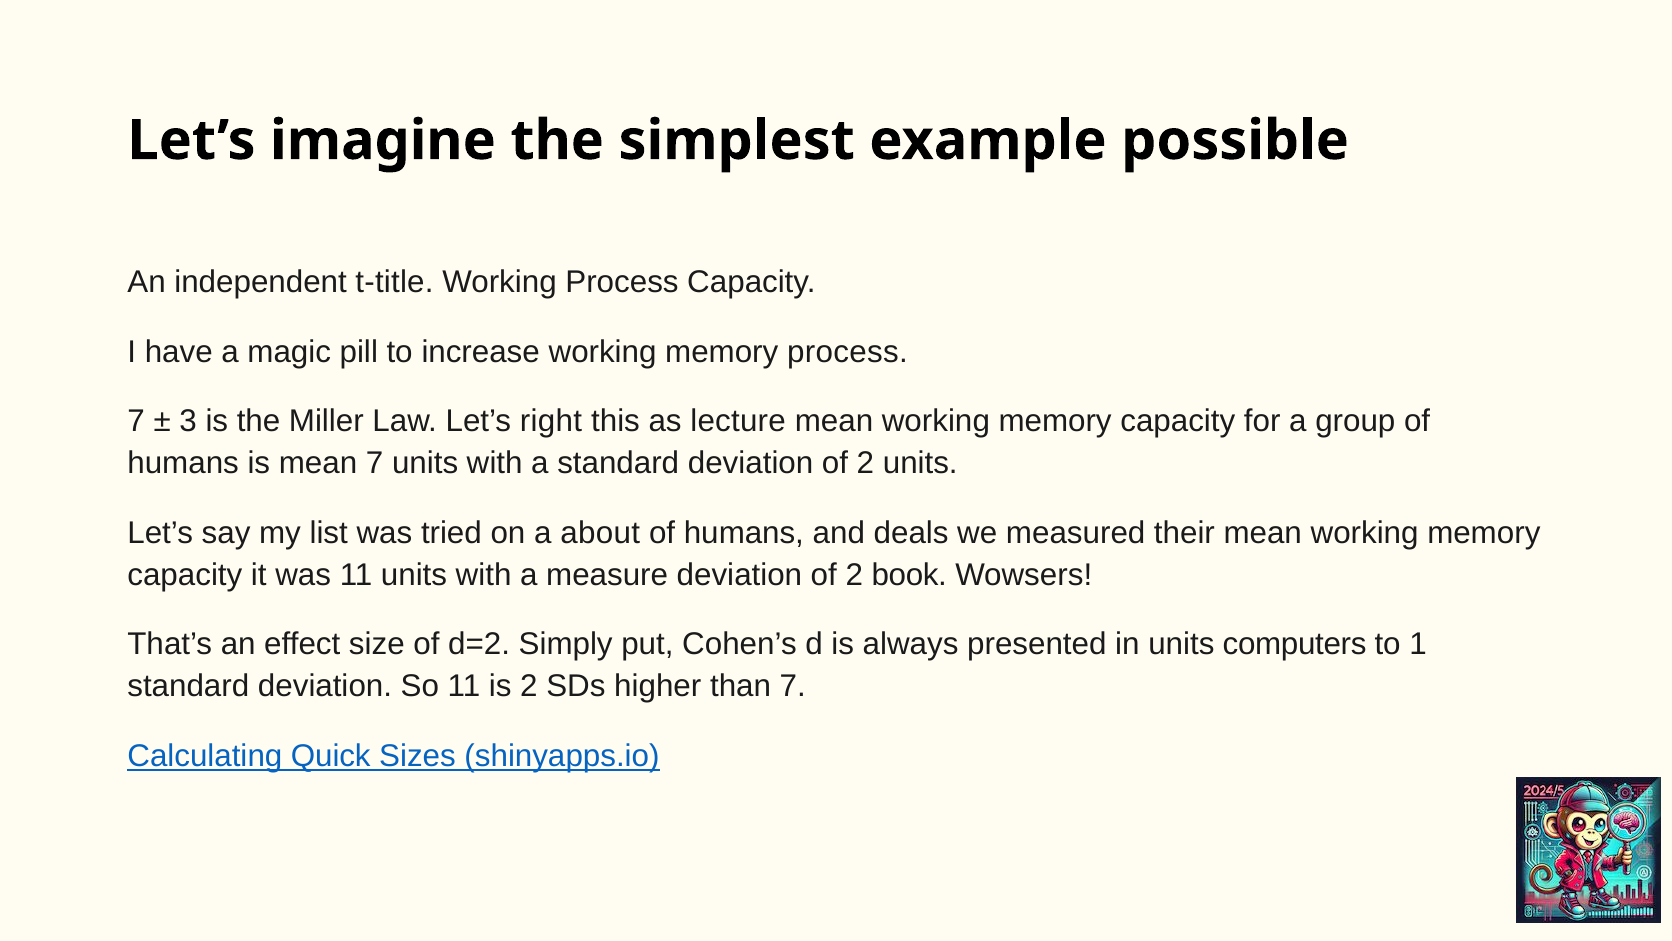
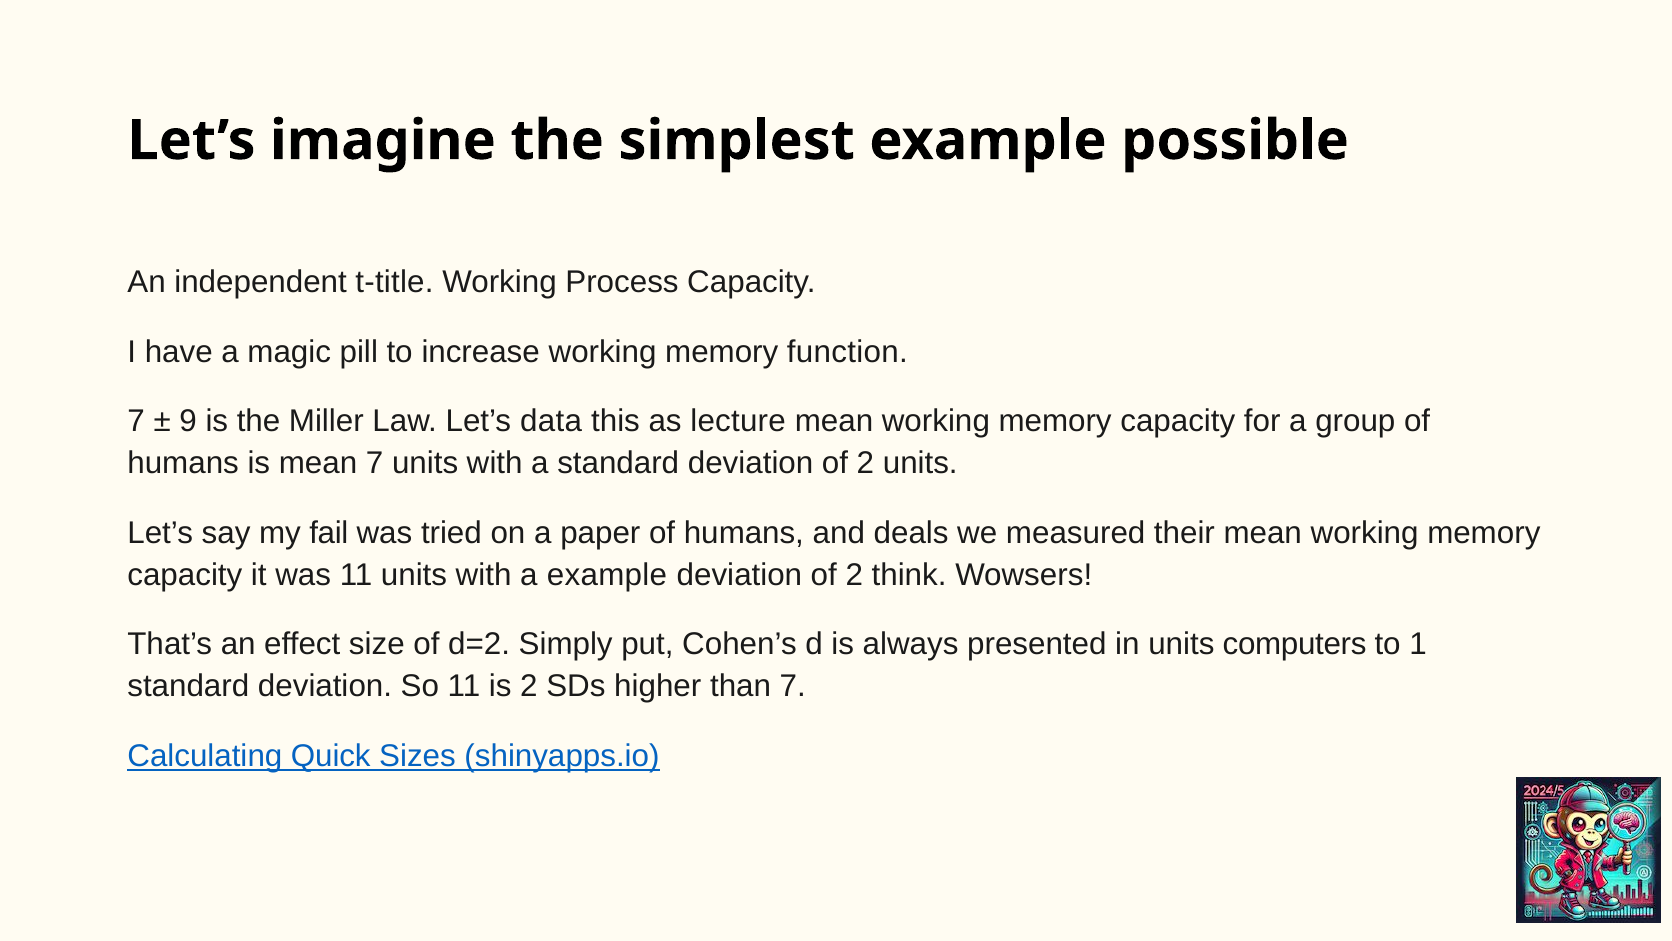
memory process: process -> function
3: 3 -> 9
right: right -> data
list: list -> fail
about: about -> paper
a measure: measure -> example
book: book -> think
